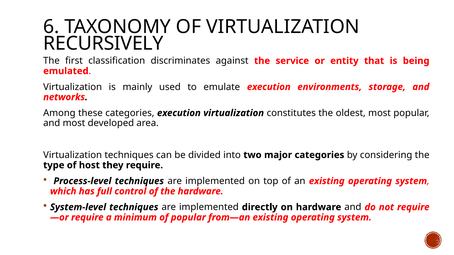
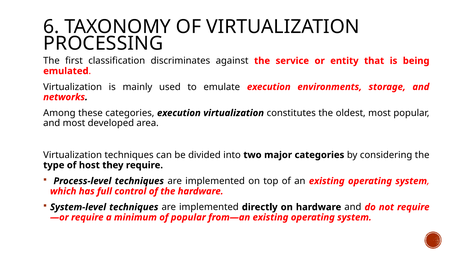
RECURSIVELY: RECURSIVELY -> PROCESSING
